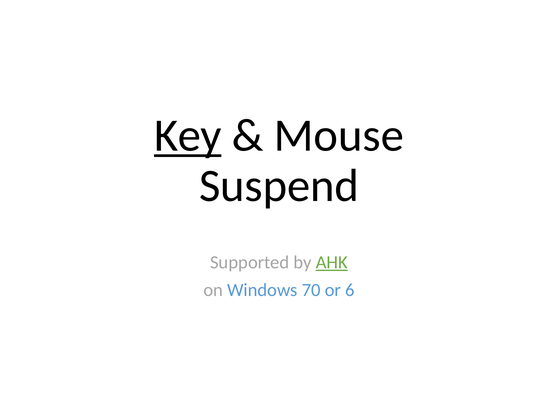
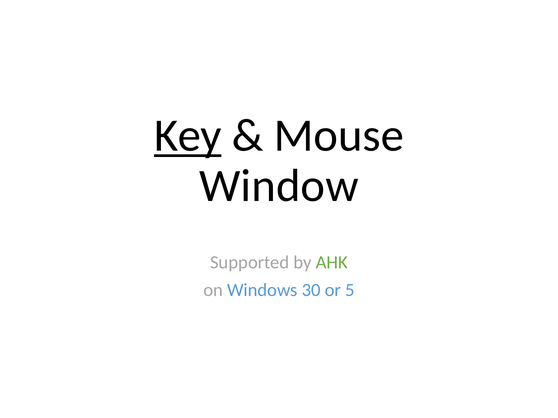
Suspend: Suspend -> Window
AHK underline: present -> none
70: 70 -> 30
6: 6 -> 5
